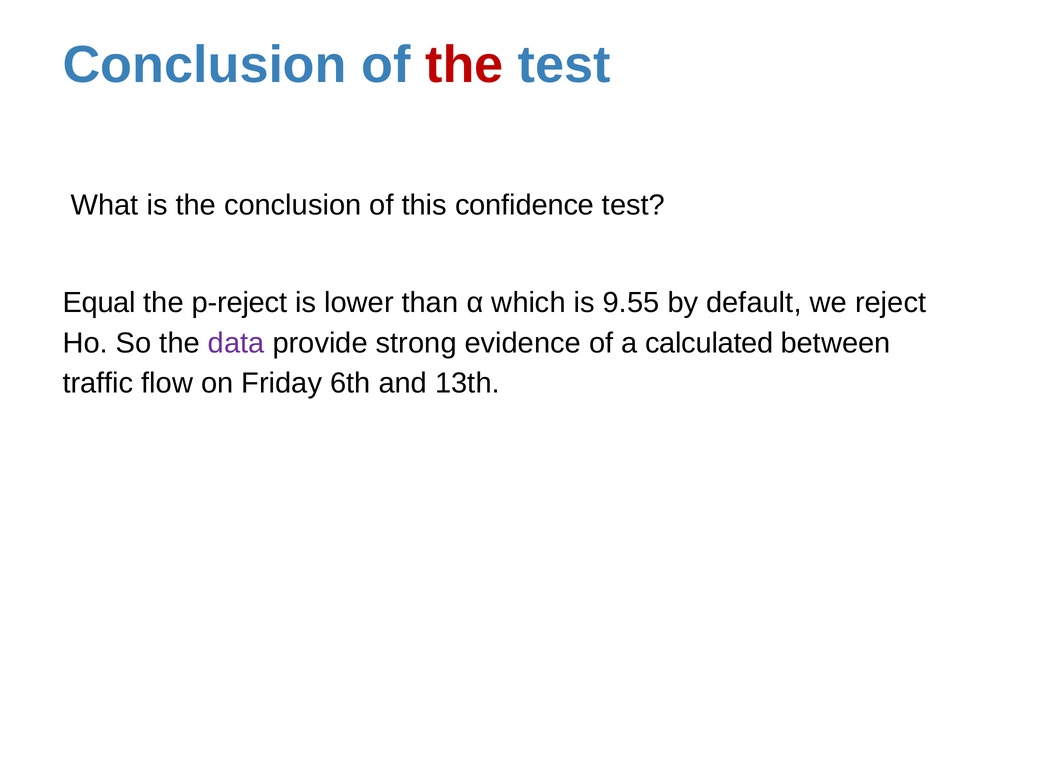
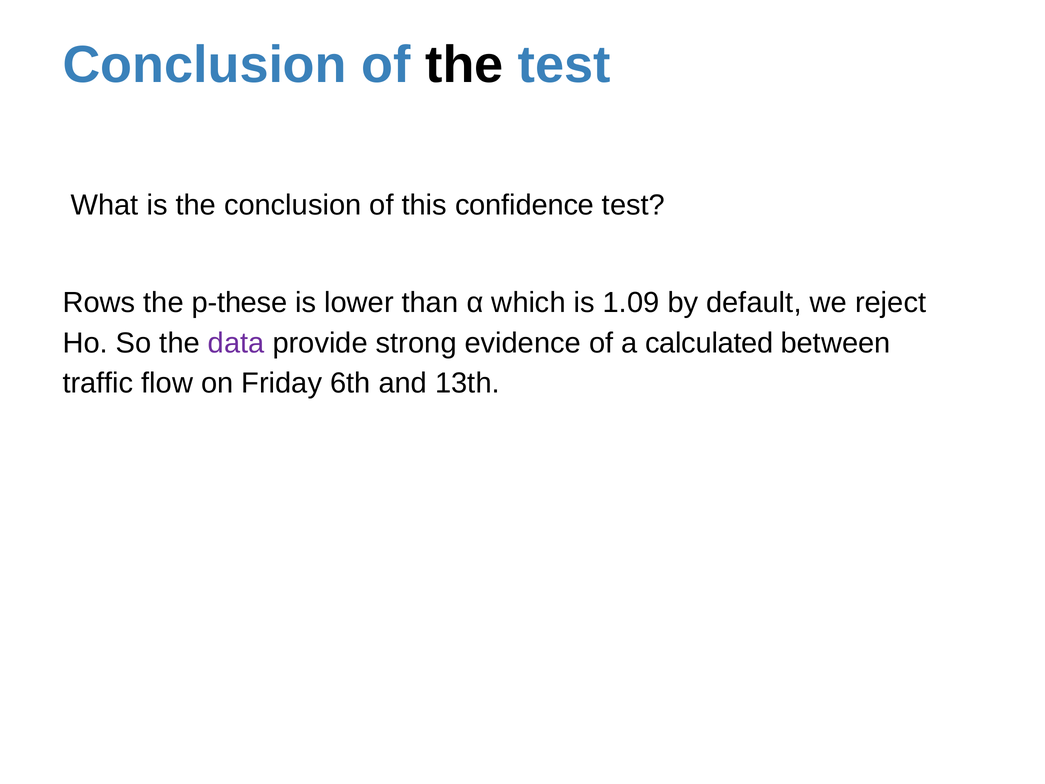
the at (464, 65) colour: red -> black
Equal: Equal -> Rows
p-reject: p-reject -> p-these
9.55: 9.55 -> 1.09
